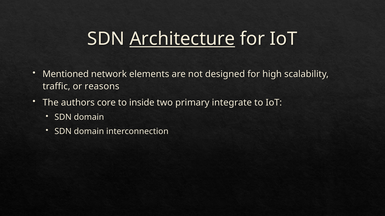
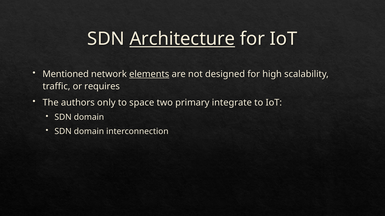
elements underline: none -> present
reasons: reasons -> requires
core: core -> only
inside: inside -> space
